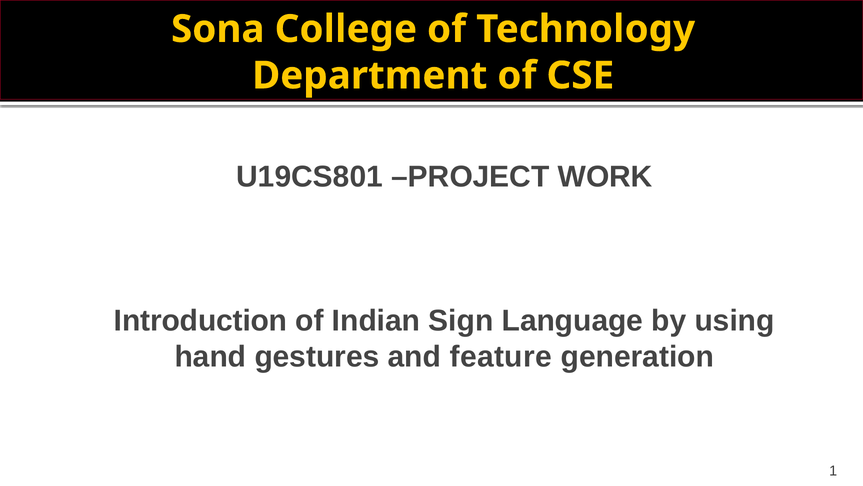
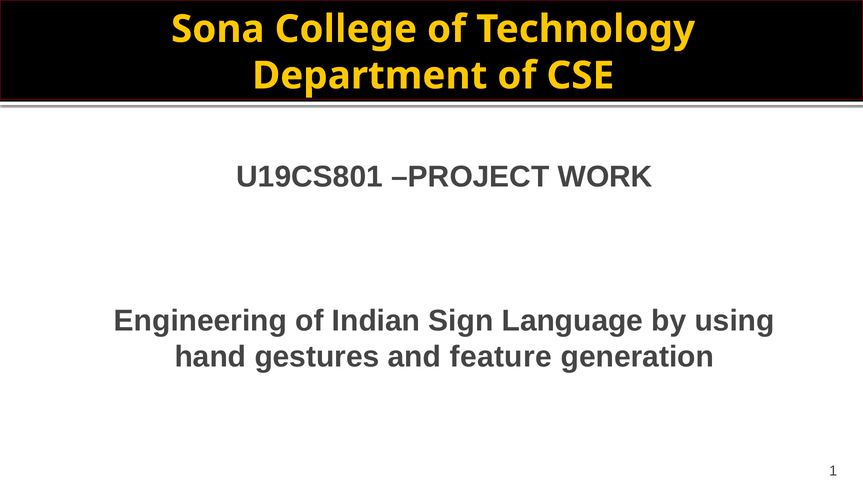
Introduction: Introduction -> Engineering
